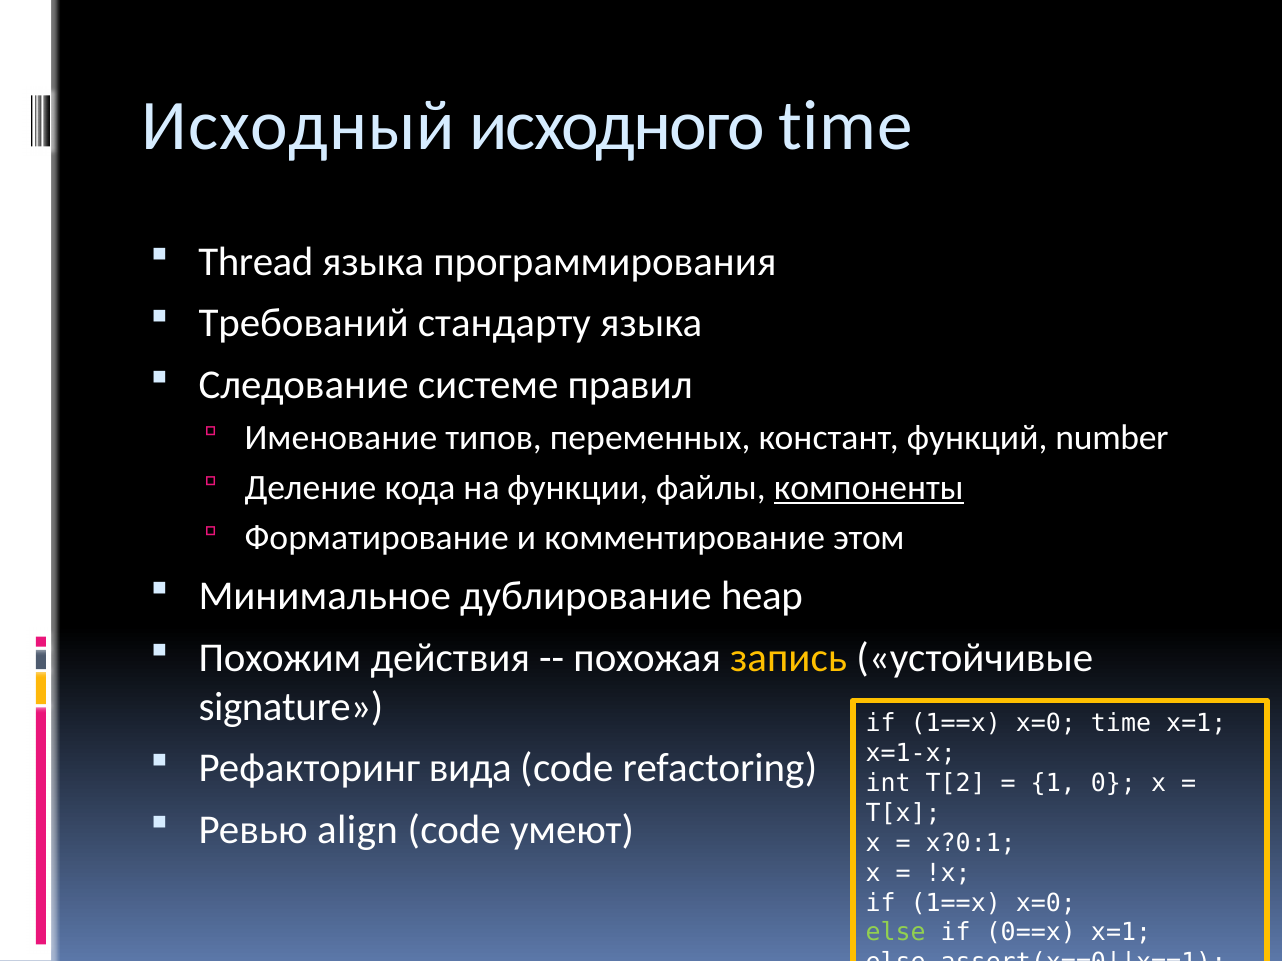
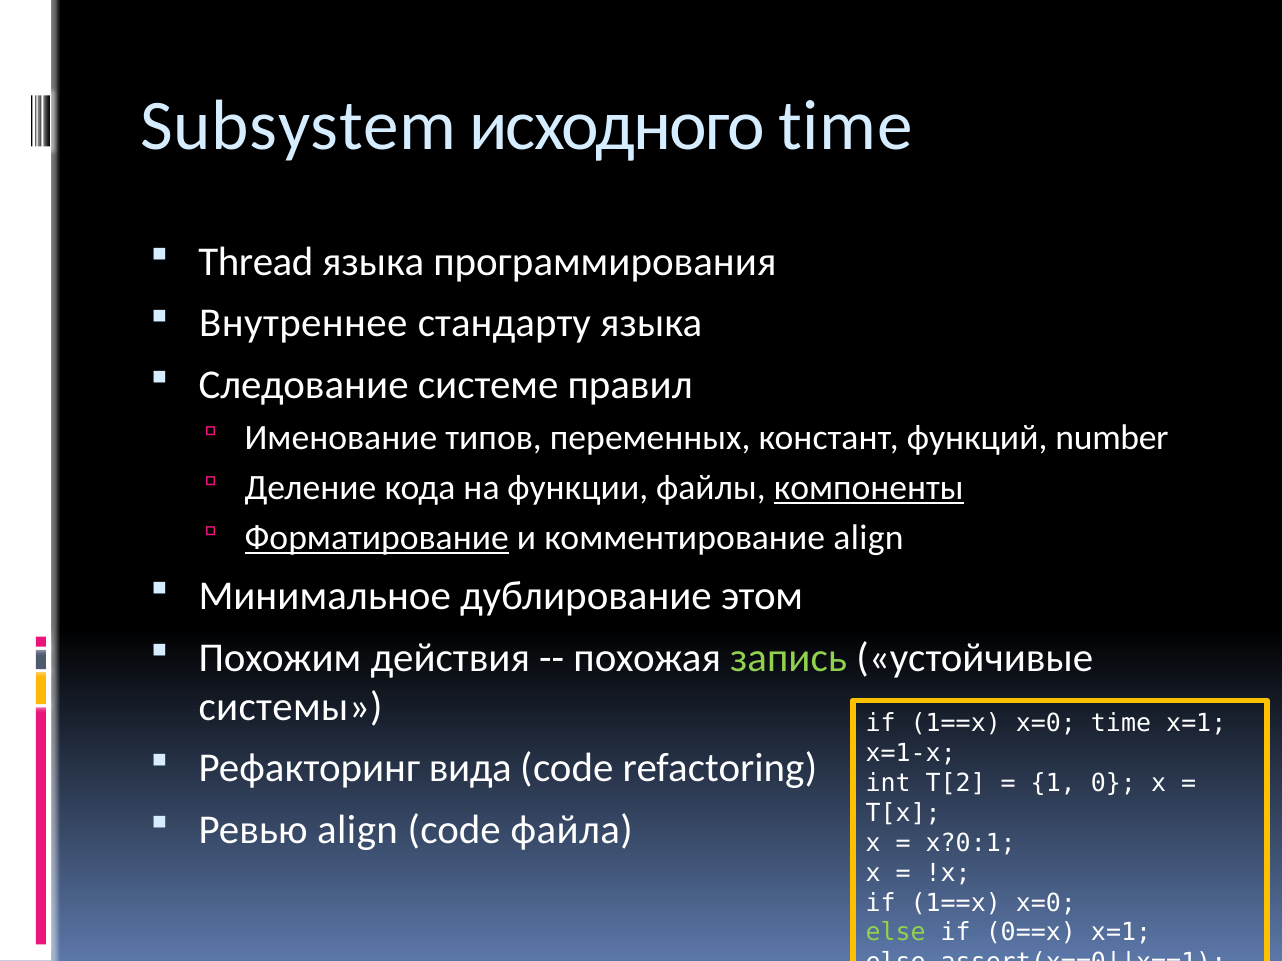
Исходный: Исходный -> Subsystem
Требований: Требований -> Внутреннее
Форматирование underline: none -> present
комментирование этом: этом -> align
heap: heap -> этом
запись colour: yellow -> light green
signature: signature -> системы
умеют: умеют -> файла
